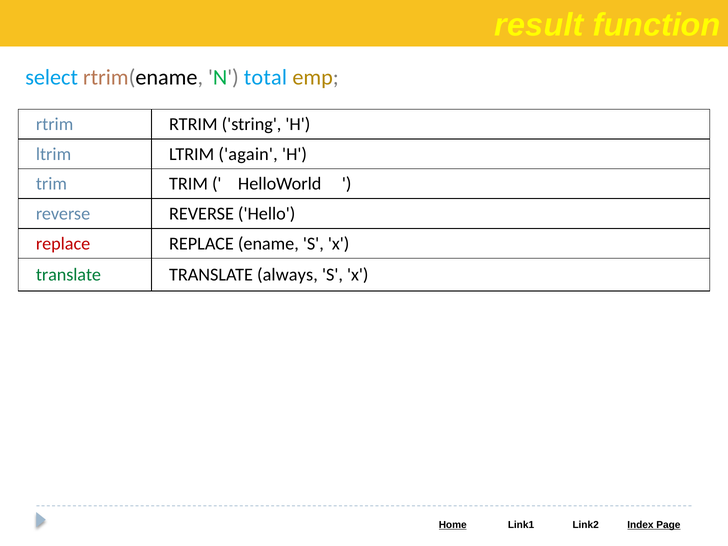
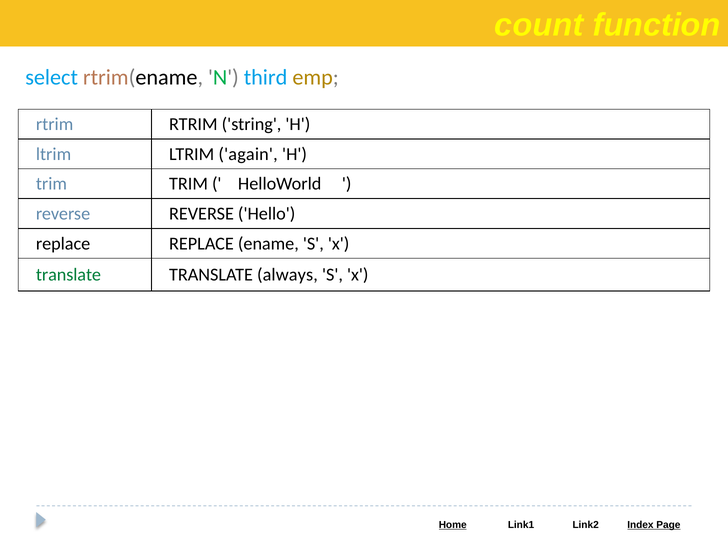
result: result -> count
total: total -> third
replace at (63, 244) colour: red -> black
